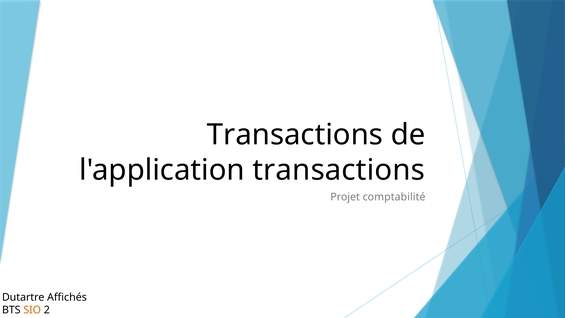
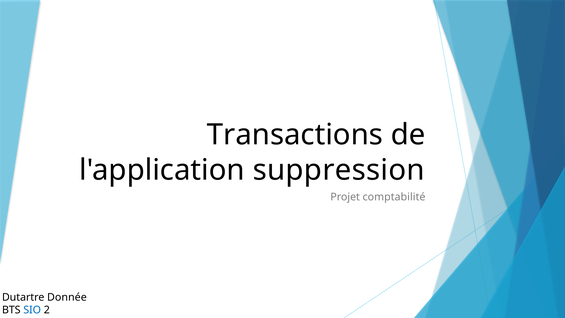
l'application transactions: transactions -> suppression
Affichés: Affichés -> Donnée
SIO colour: orange -> blue
